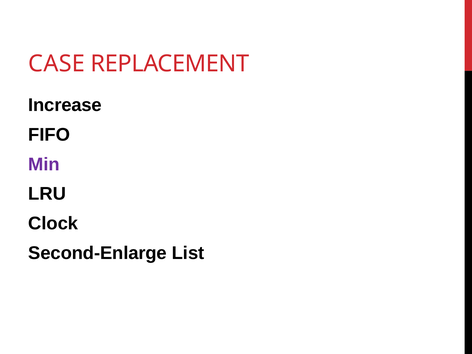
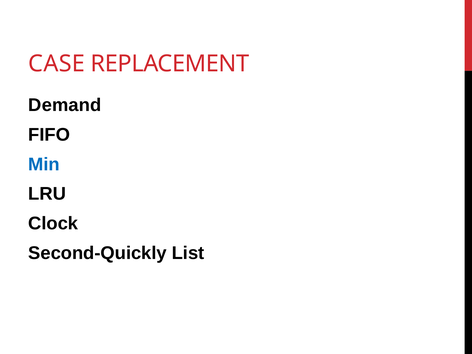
Increase: Increase -> Demand
Min colour: purple -> blue
Second-Enlarge: Second-Enlarge -> Second-Quickly
